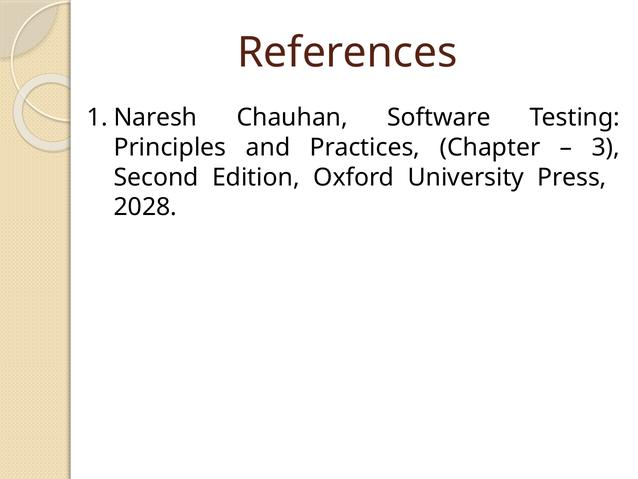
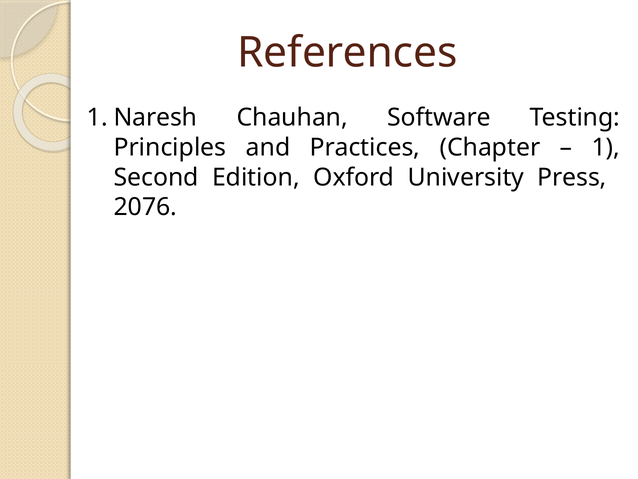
3: 3 -> 1
2028: 2028 -> 2076
